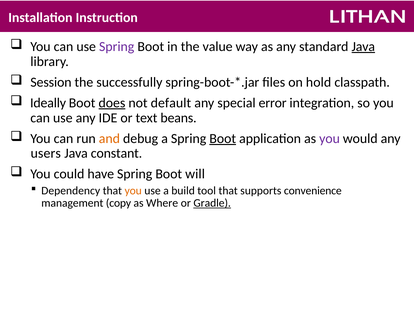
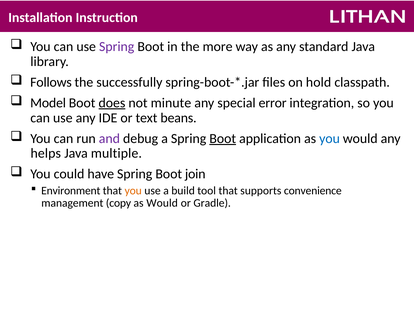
value: value -> more
Java at (363, 47) underline: present -> none
Session: Session -> Follows
Ideally: Ideally -> Model
default: default -> minute
and colour: orange -> purple
you at (330, 138) colour: purple -> blue
users: users -> helps
constant: constant -> multiple
will: will -> join
Dependency: Dependency -> Environment
as Where: Where -> Would
Gradle underline: present -> none
